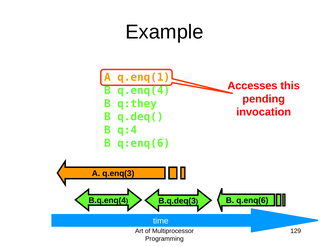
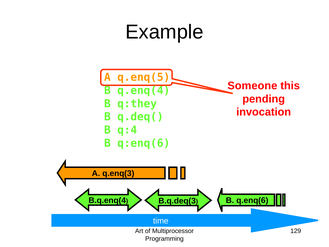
q.enq(1: q.enq(1 -> q.enq(5
Accesses: Accesses -> Someone
